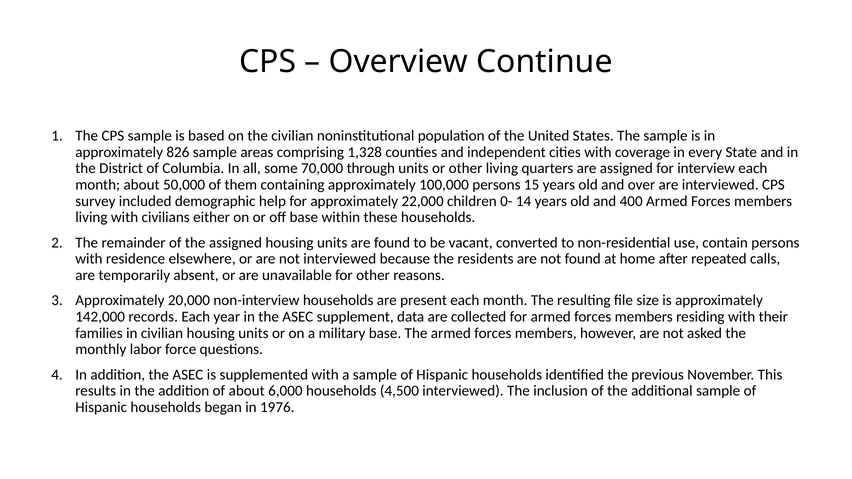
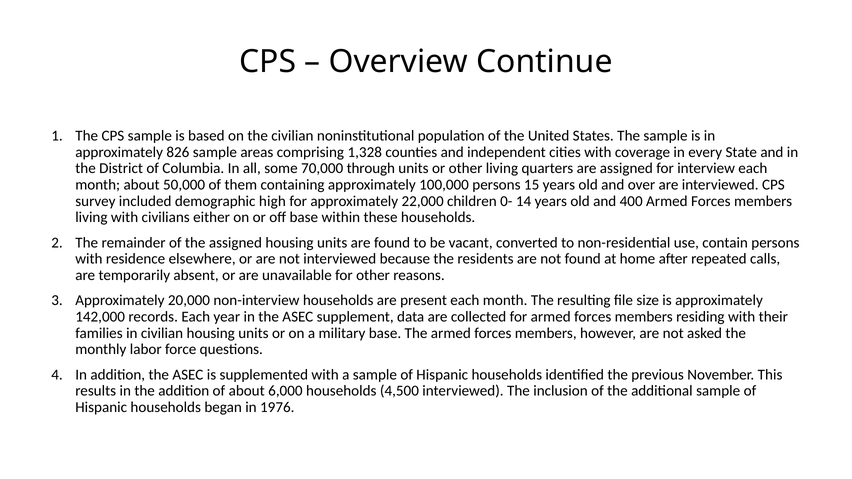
help: help -> high
